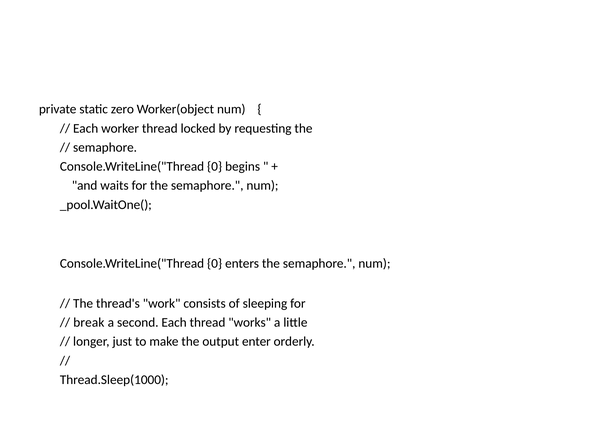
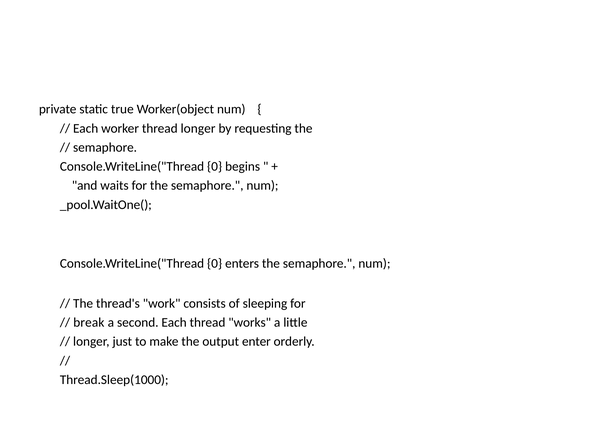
zero: zero -> true
thread locked: locked -> longer
